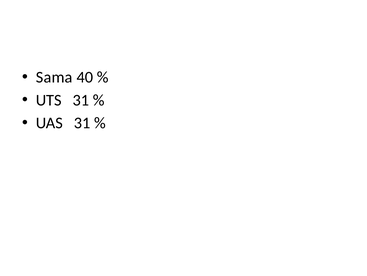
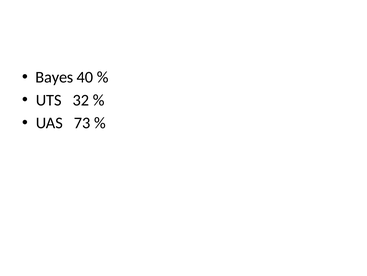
Sama: Sama -> Bayes
UTS 31: 31 -> 32
UAS 31: 31 -> 73
